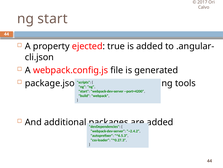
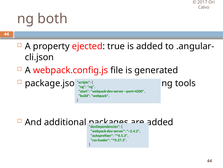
start at (53, 19): start -> both
